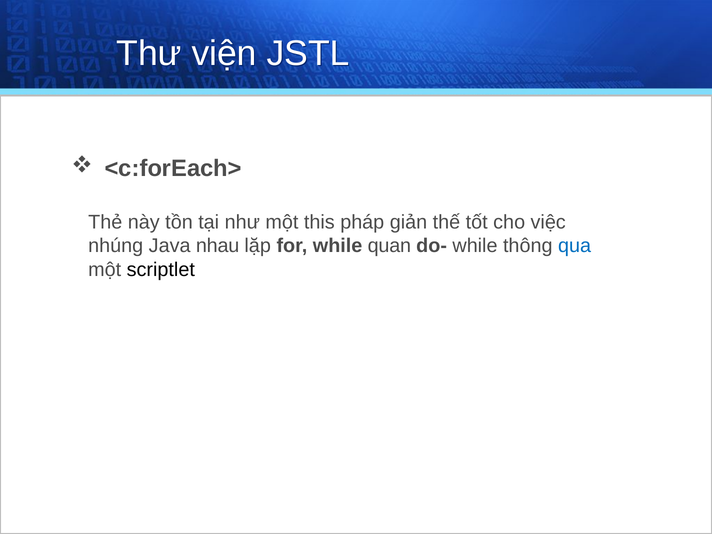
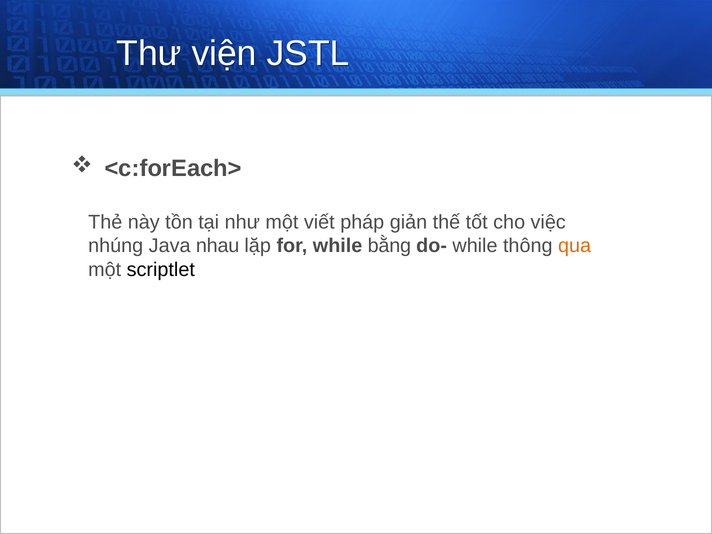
this: this -> viết
quan: quan -> bằng
qua colour: blue -> orange
